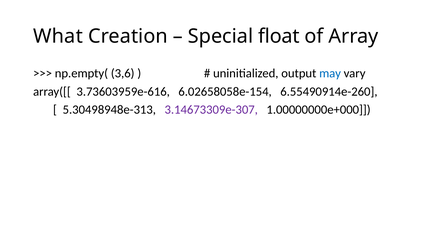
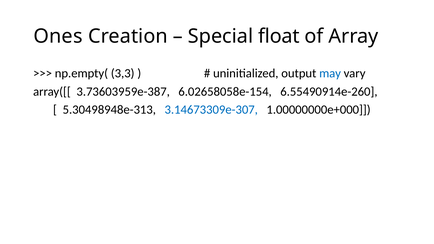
What: What -> Ones
3,6: 3,6 -> 3,3
3.73603959e-616: 3.73603959e-616 -> 3.73603959e-387
3.14673309e-307 colour: purple -> blue
